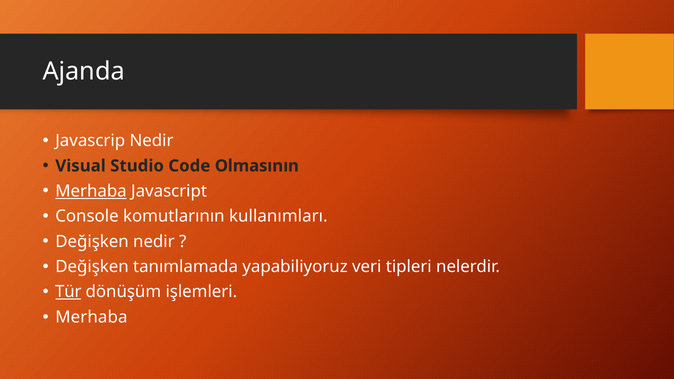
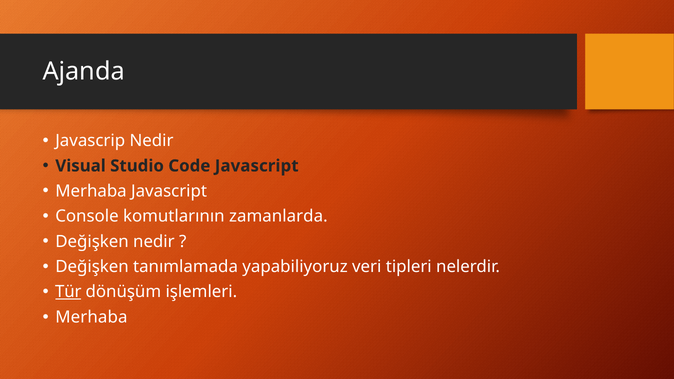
Code Olmasının: Olmasının -> Javascript
Merhaba at (91, 191) underline: present -> none
kullanımları: kullanımları -> zamanlarda
